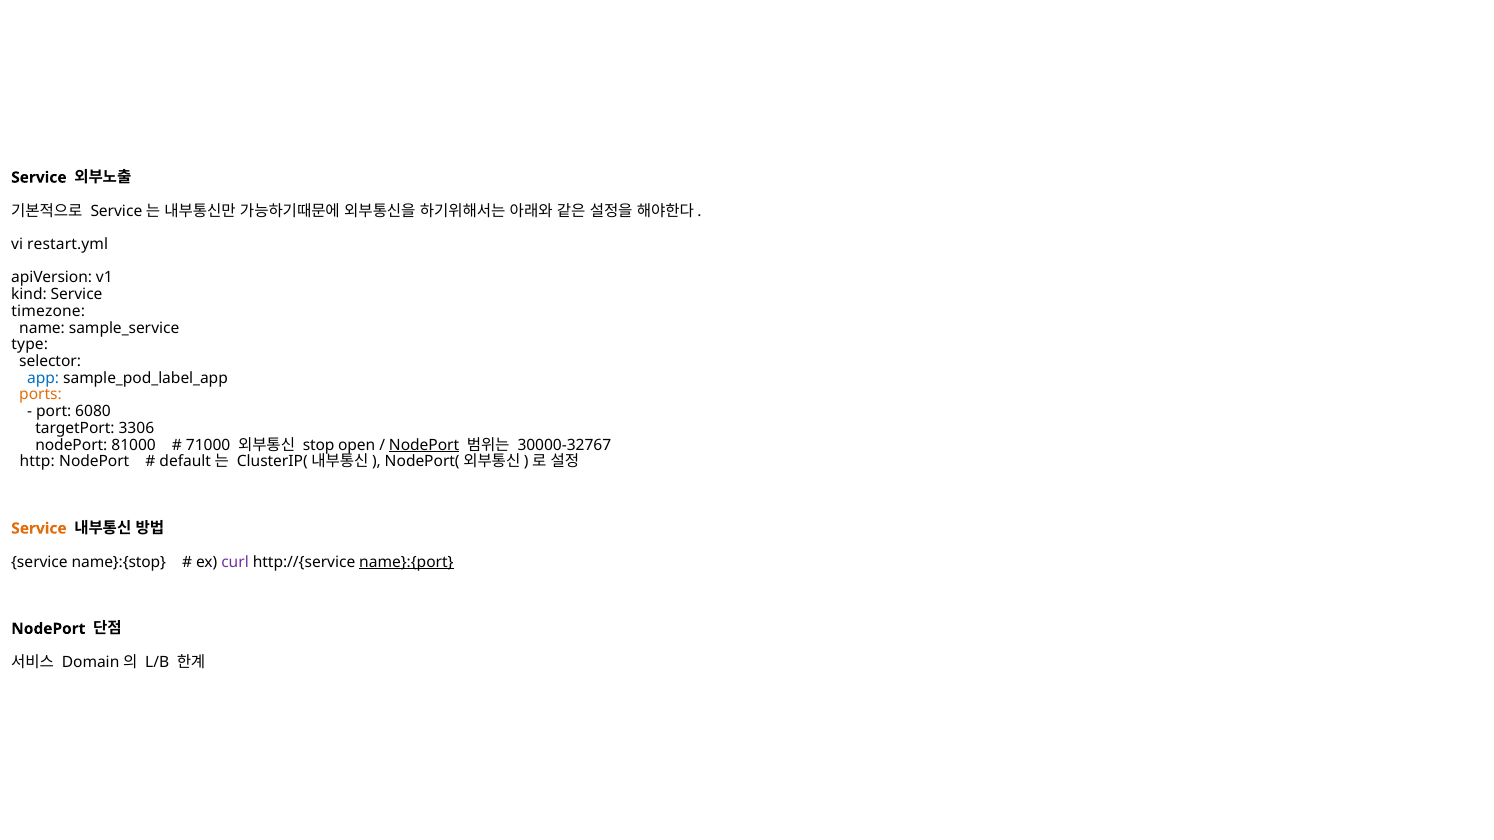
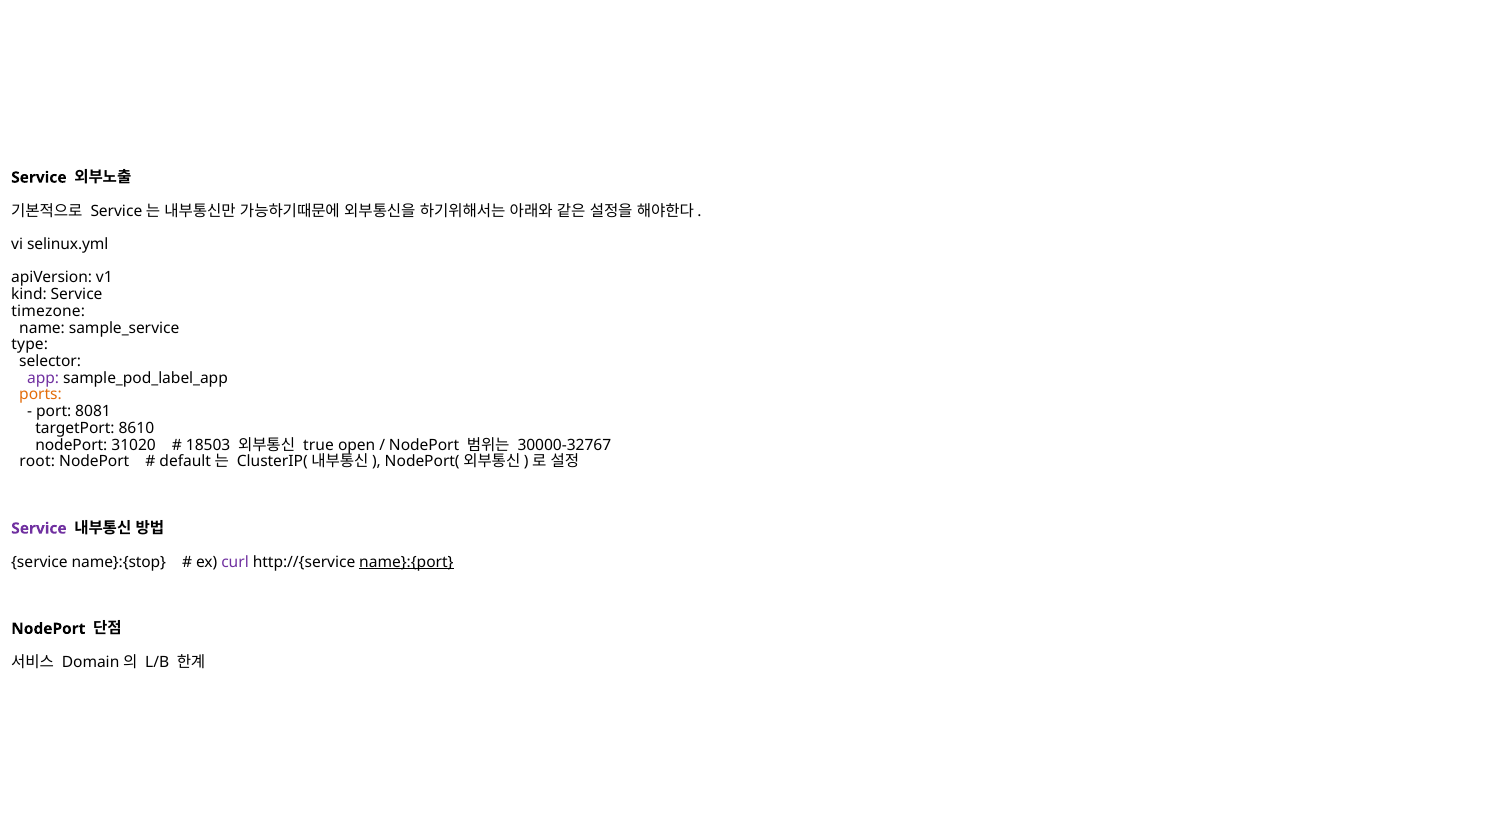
restart.yml: restart.yml -> selinux.yml
app colour: blue -> purple
6080: 6080 -> 8081
3306: 3306 -> 8610
81000: 81000 -> 31020
71000: 71000 -> 18503
stop: stop -> true
NodePort at (424, 445) underline: present -> none
http: http -> root
Service at (39, 529) colour: orange -> purple
